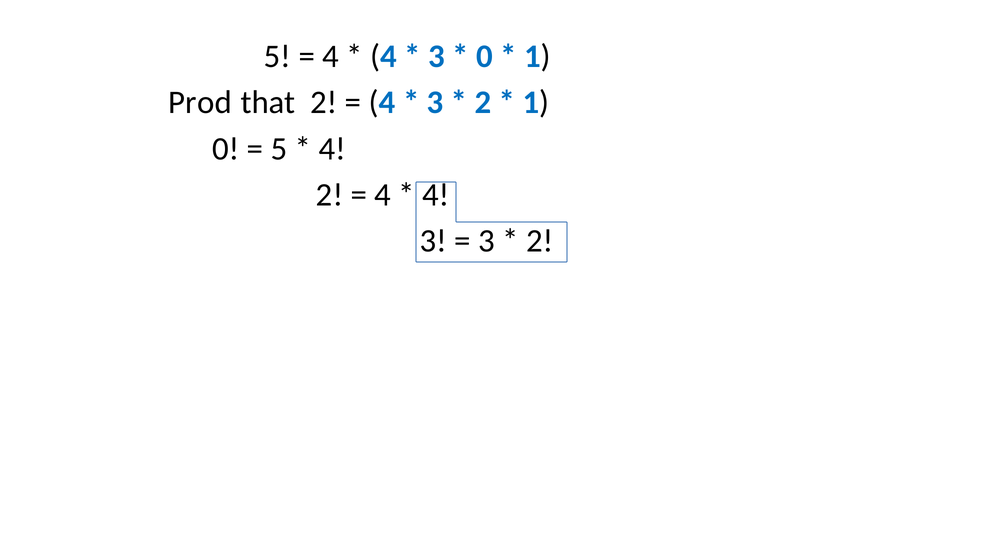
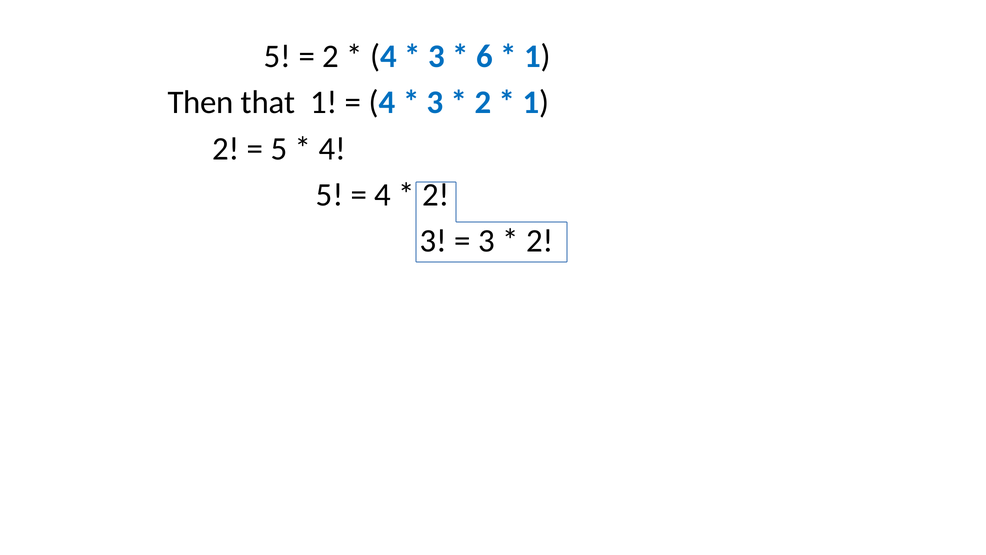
4 at (331, 57): 4 -> 2
0 at (484, 57): 0 -> 6
Prod: Prod -> Then
that 2: 2 -> 1
0 at (226, 149): 0 -> 2
2 at (330, 195): 2 -> 5
4 at (436, 195): 4 -> 2
